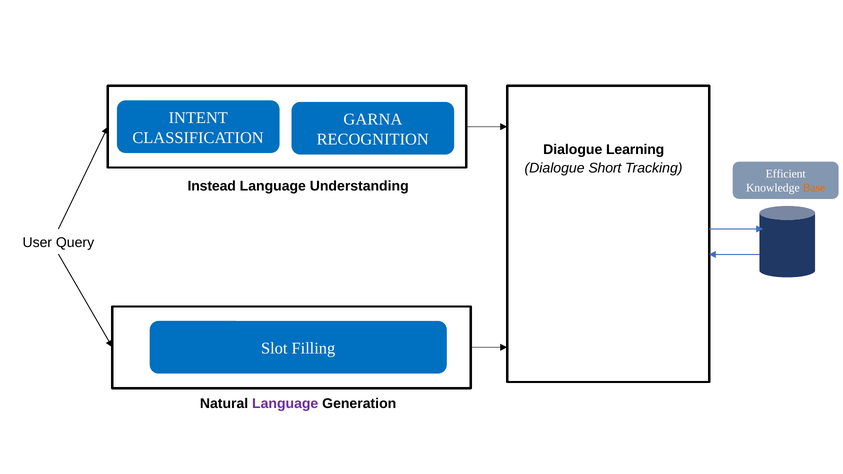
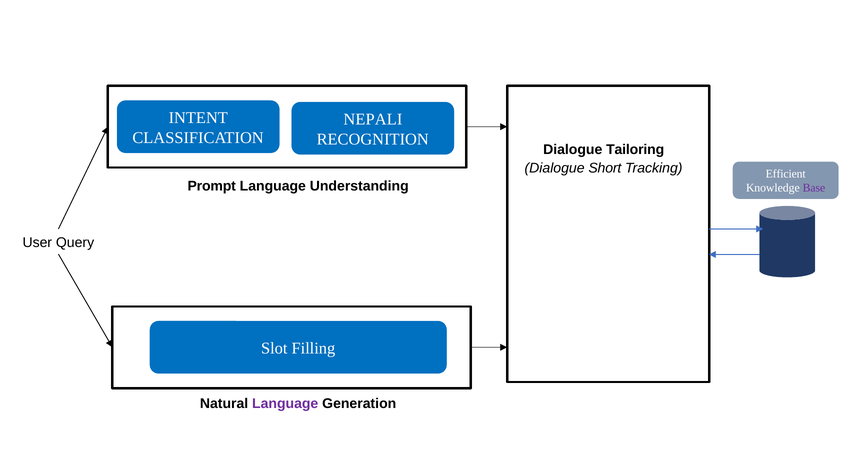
GARNA: GARNA -> NEPALI
Learning: Learning -> Tailoring
Instead: Instead -> Prompt
Base colour: orange -> purple
